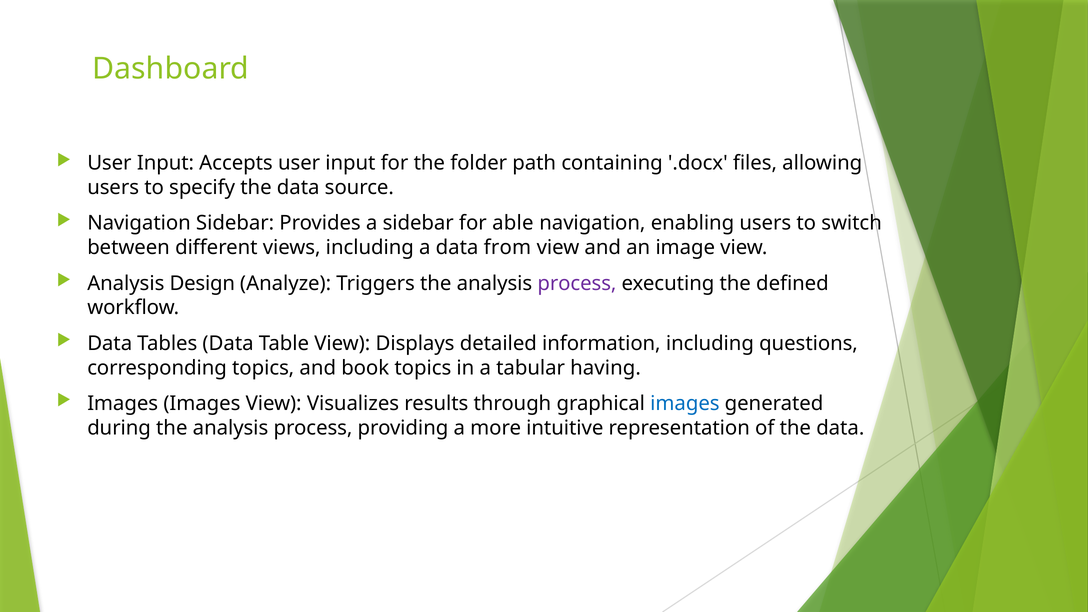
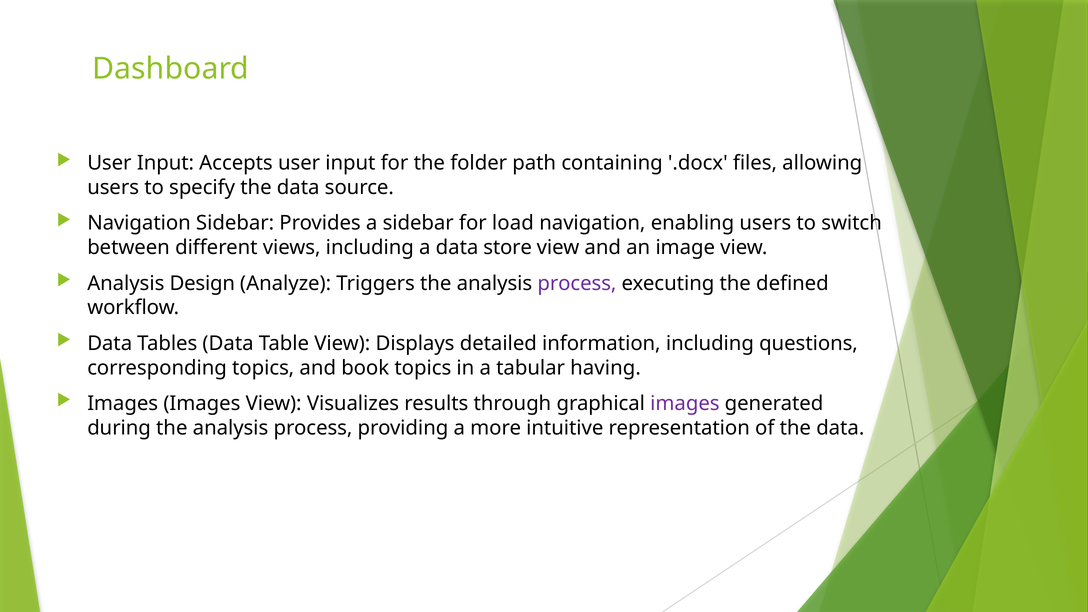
able: able -> load
from: from -> store
images at (685, 404) colour: blue -> purple
